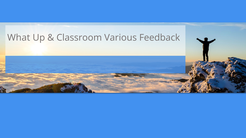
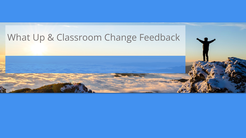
Various: Various -> Change
